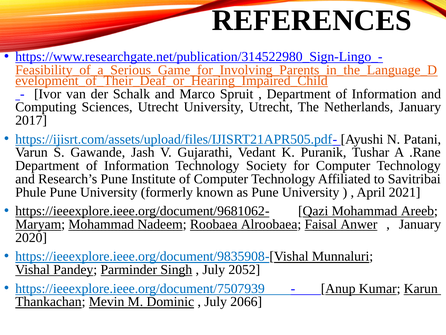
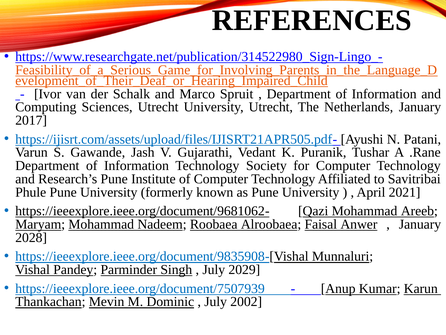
2020: 2020 -> 2028
2052: 2052 -> 2029
2066: 2066 -> 2002
